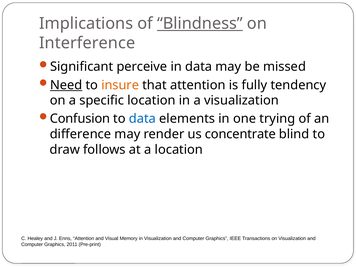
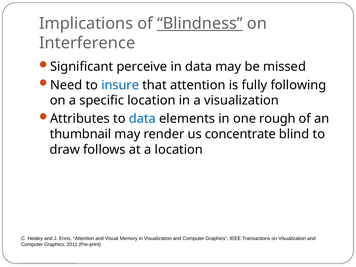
Need underline: present -> none
insure colour: orange -> blue
tendency: tendency -> following
Confusion: Confusion -> Attributes
trying: trying -> rough
difference: difference -> thumbnail
